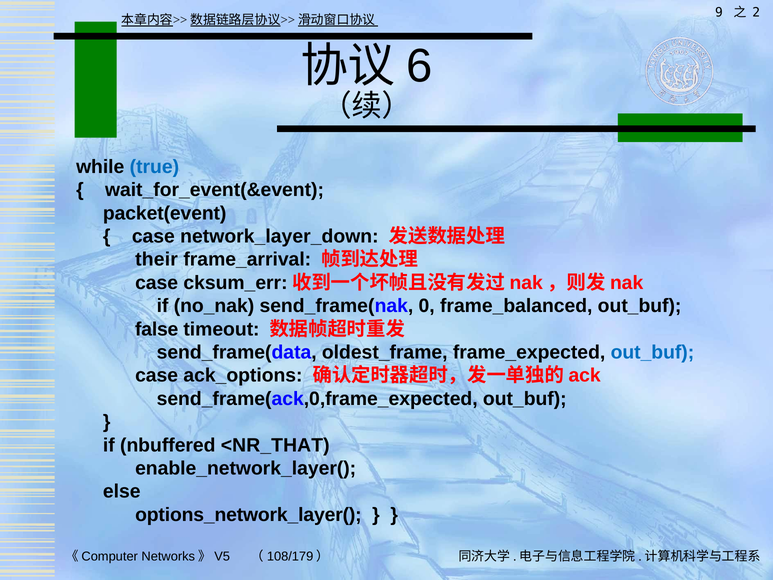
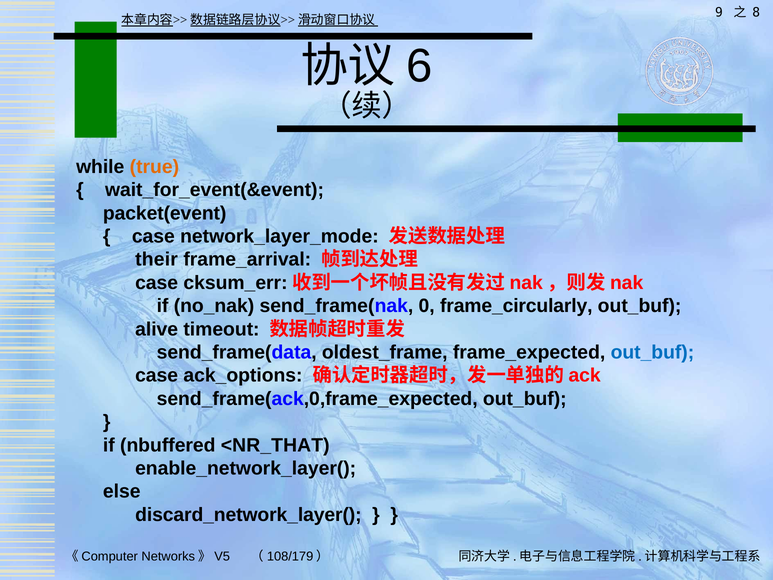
2: 2 -> 8
true colour: blue -> orange
network_layer_down: network_layer_down -> network_layer_mode
frame_balanced: frame_balanced -> frame_circularly
false: false -> alive
options_network_layer(: options_network_layer( -> discard_network_layer(
